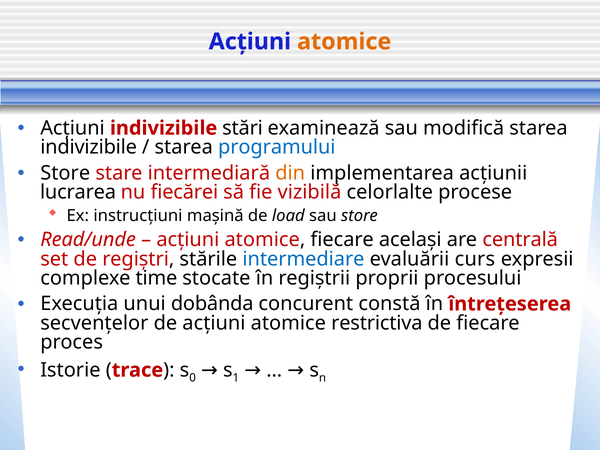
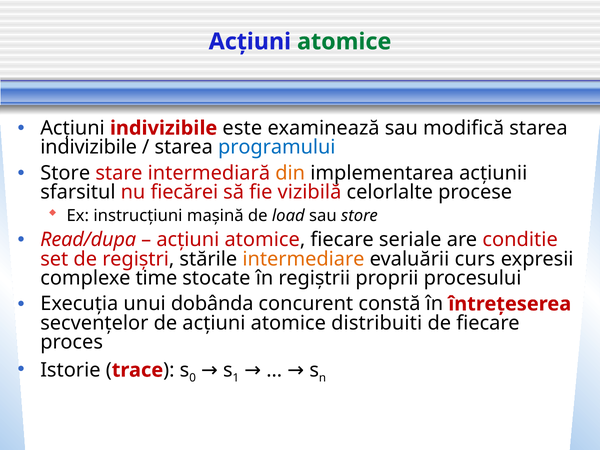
atomice at (344, 42) colour: orange -> green
stări: stări -> este
lucrarea: lucrarea -> sfarsitul
Read/unde: Read/unde -> Read/dupa
același: același -> seriale
centrală: centrală -> conditie
intermediare colour: blue -> orange
restrictiva: restrictiva -> distribuiti
